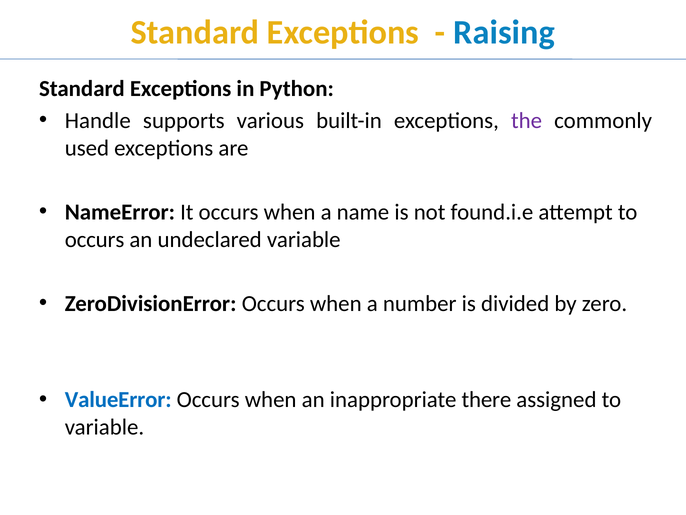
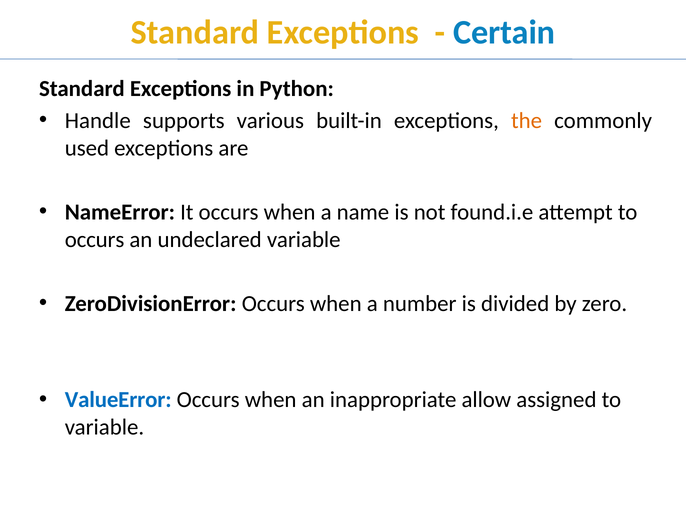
Raising: Raising -> Certain
the colour: purple -> orange
there: there -> allow
